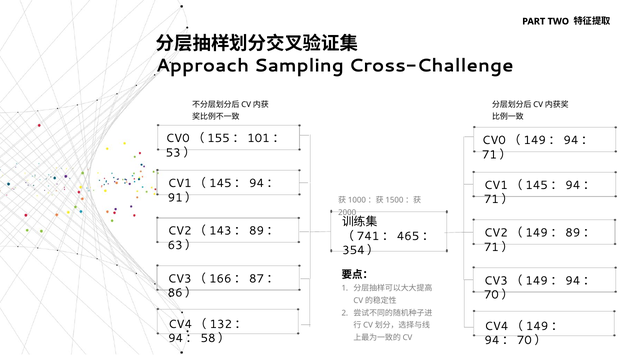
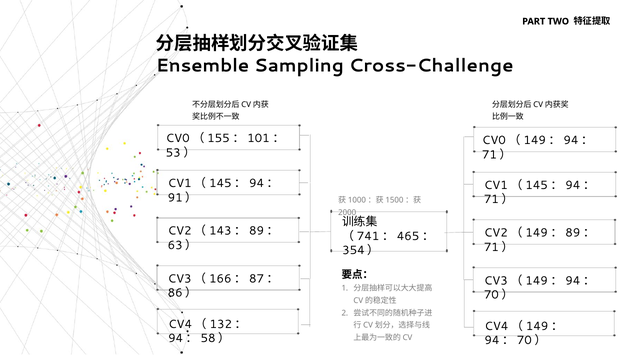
Approach: Approach -> Ensemble
